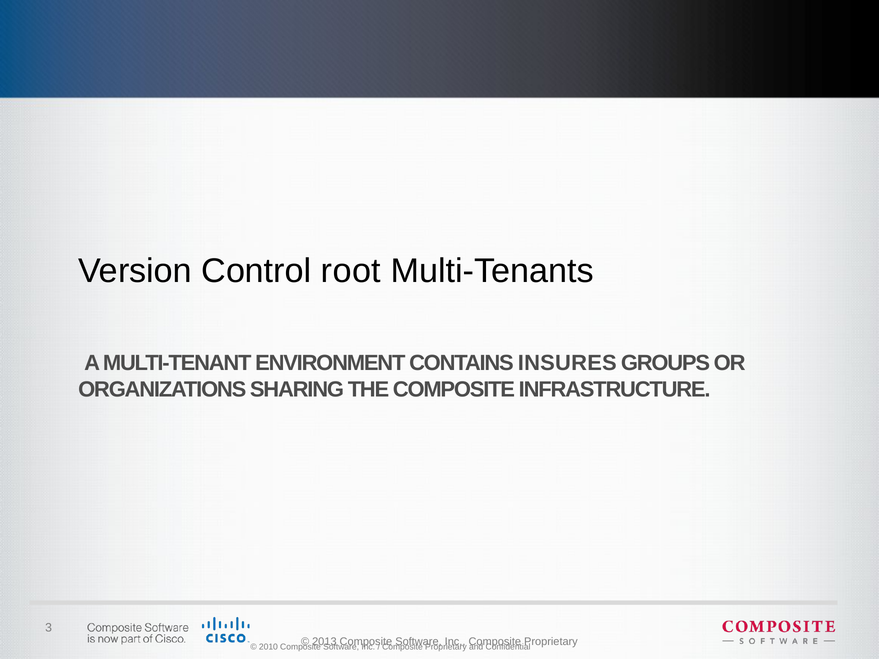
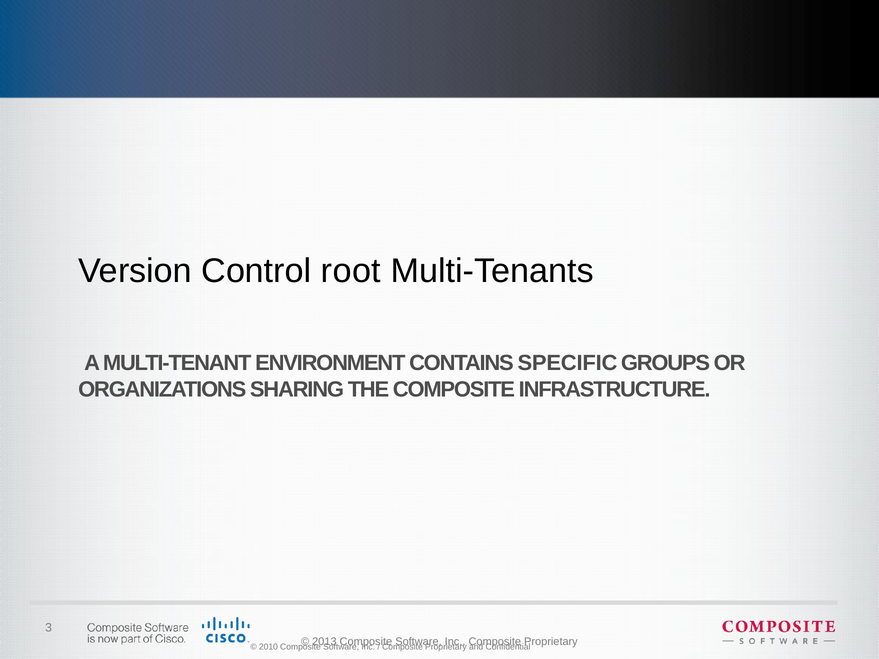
INSURES: INSURES -> SPECIFIC
